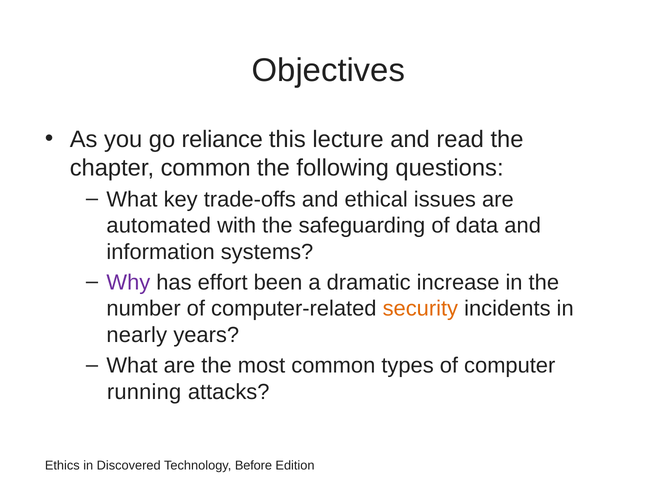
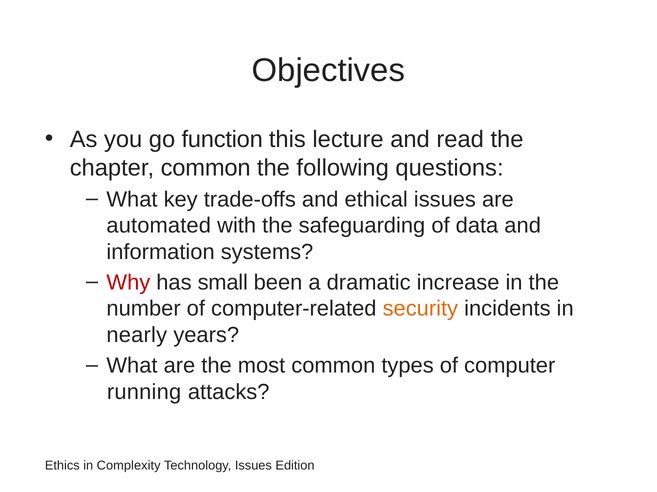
reliance: reliance -> function
Why colour: purple -> red
effort: effort -> small
Discovered: Discovered -> Complexity
Technology Before: Before -> Issues
